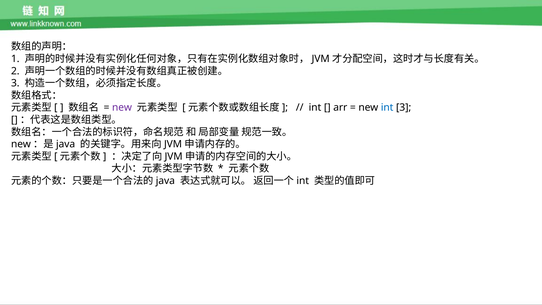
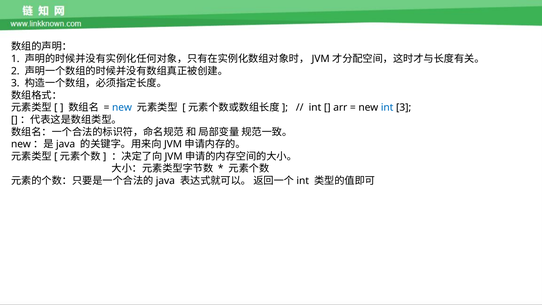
new at (122, 108) colour: purple -> blue
